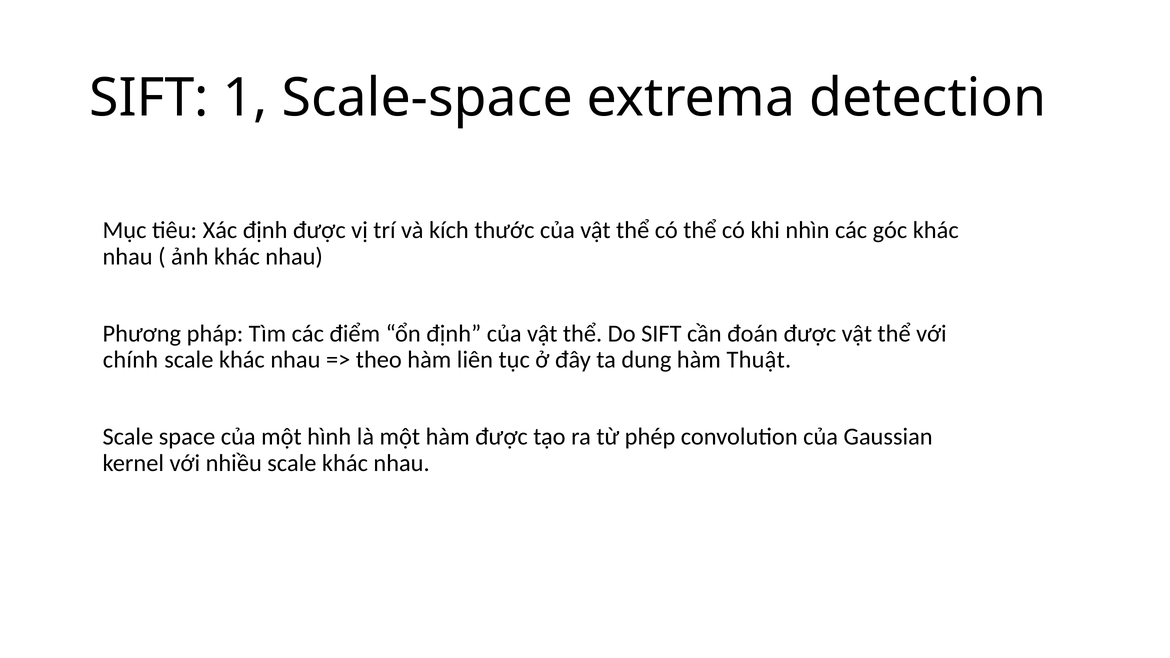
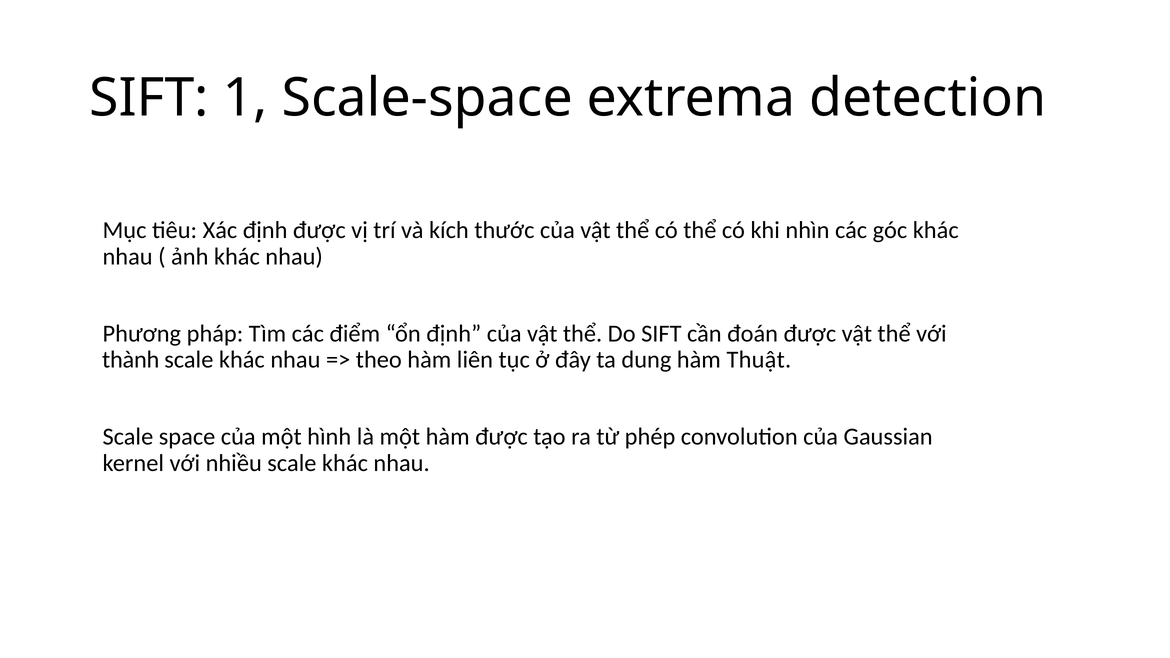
chính: chính -> thành
